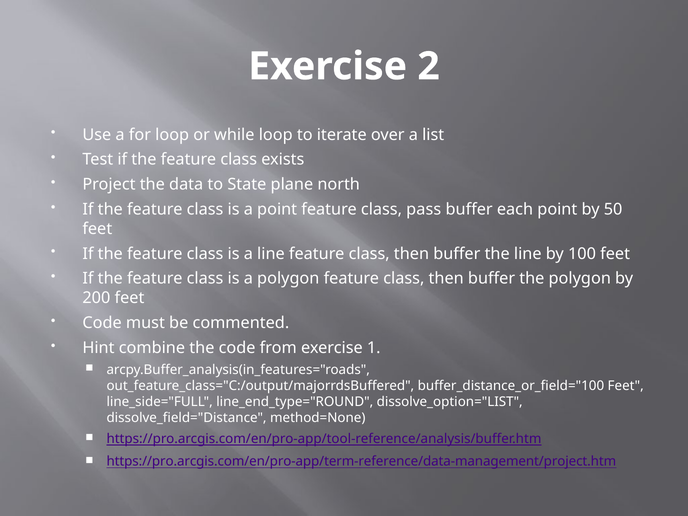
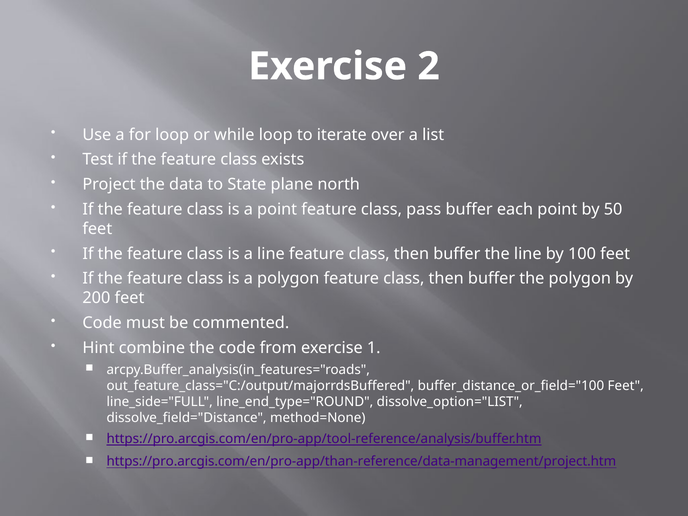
https://pro.arcgis.com/en/pro-app/term-reference/data-management/project.htm: https://pro.arcgis.com/en/pro-app/term-reference/data-management/project.htm -> https://pro.arcgis.com/en/pro-app/than-reference/data-management/project.htm
